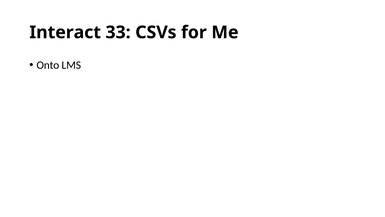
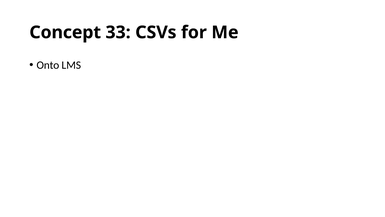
Interact: Interact -> Concept
